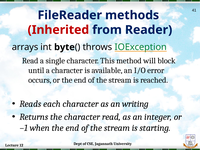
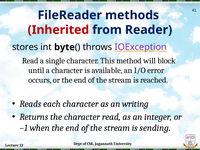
arrays: arrays -> stores
IOException colour: green -> purple
starting: starting -> sending
